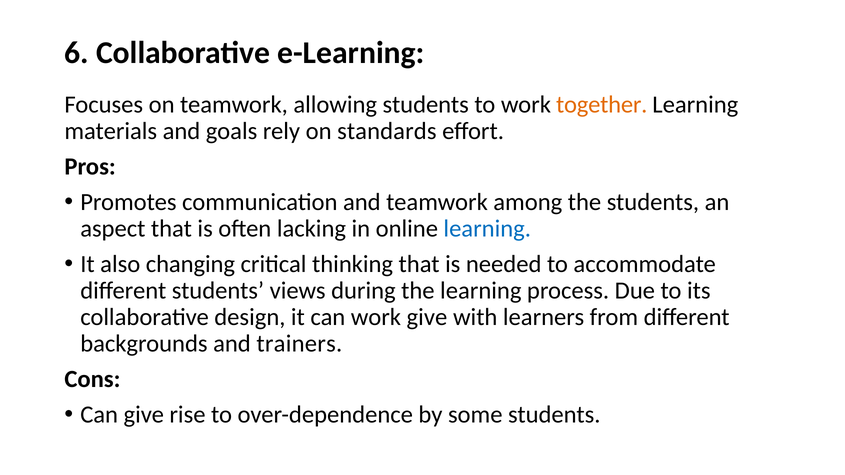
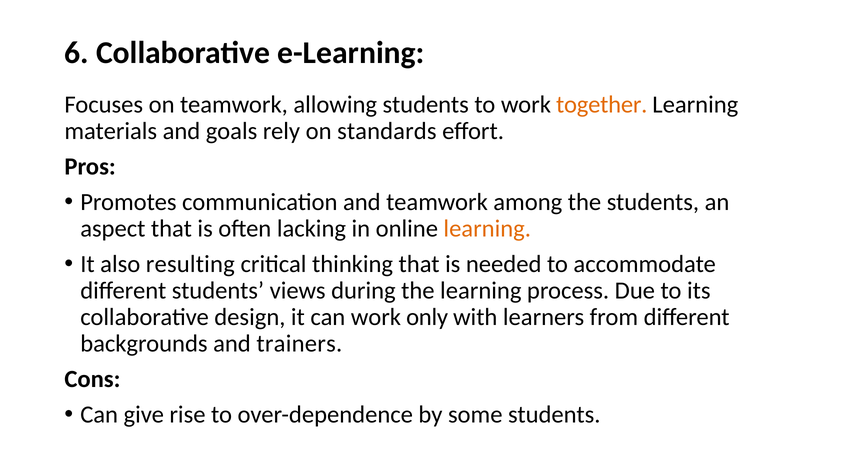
learning at (487, 229) colour: blue -> orange
changing: changing -> resulting
work give: give -> only
